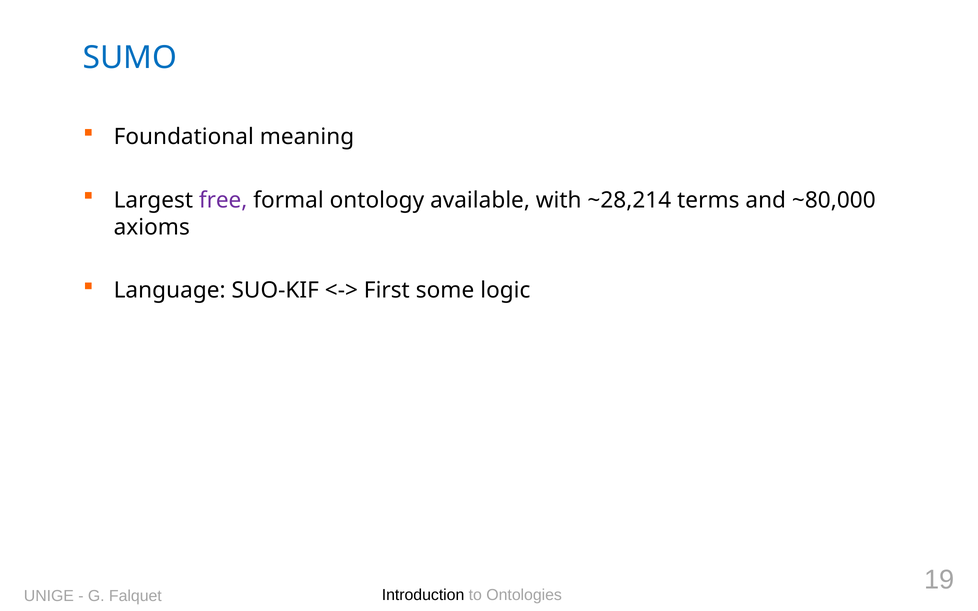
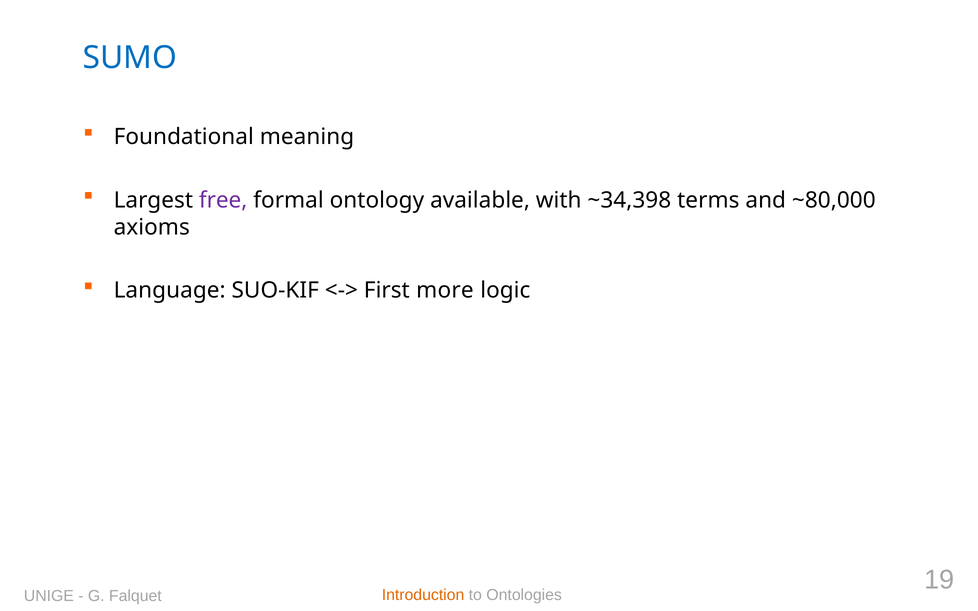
~28,214: ~28,214 -> ~34,398
some: some -> more
Introduction colour: black -> orange
